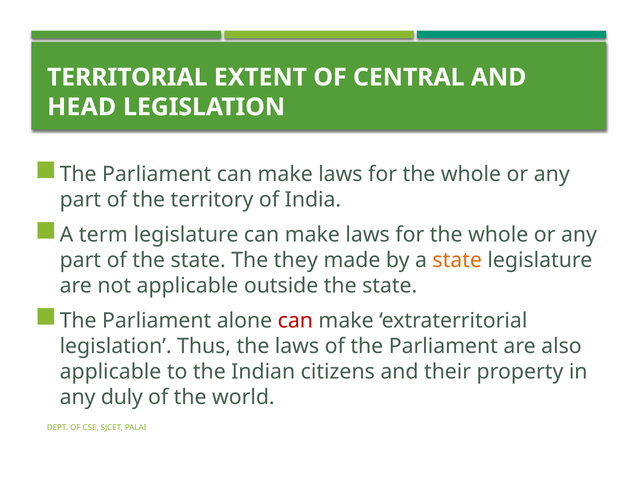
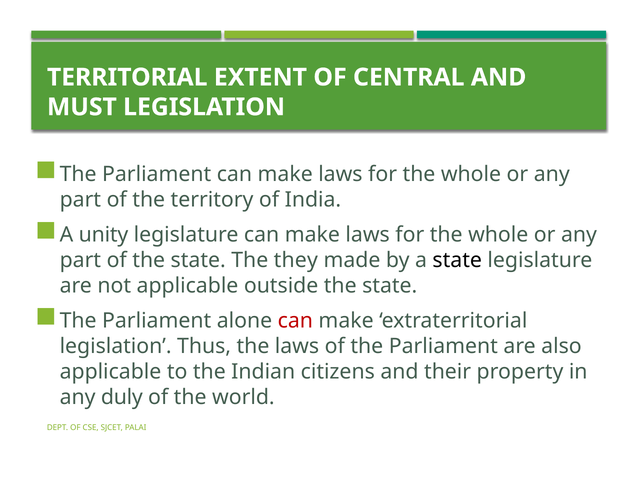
HEAD: HEAD -> MUST
term: term -> unity
state at (457, 260) colour: orange -> black
